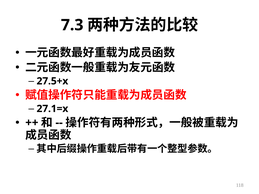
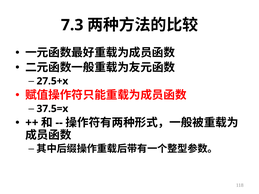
27.1=x: 27.1=x -> 37.5=x
